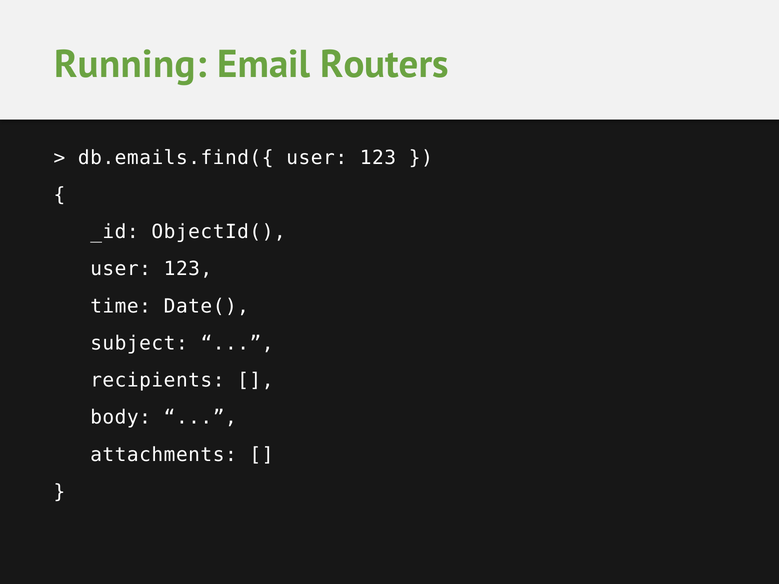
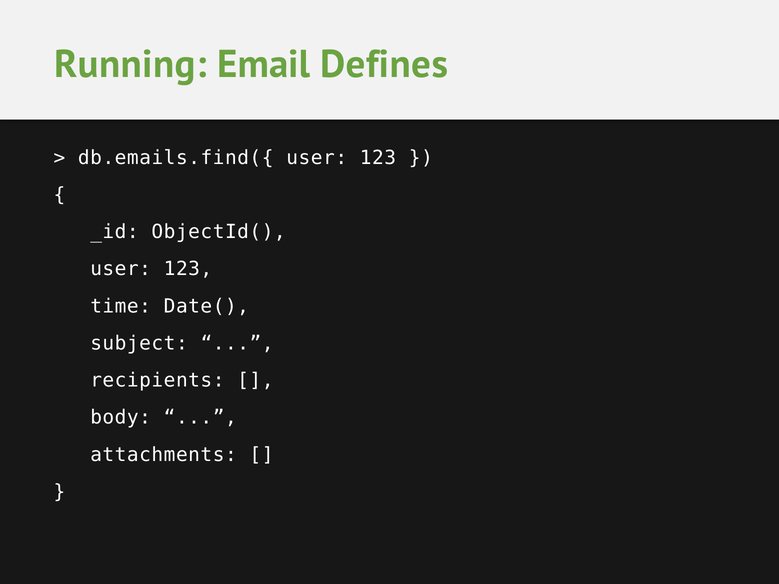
Routers: Routers -> Defines
